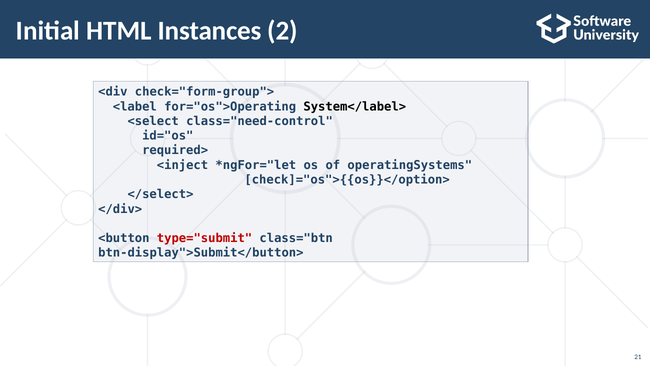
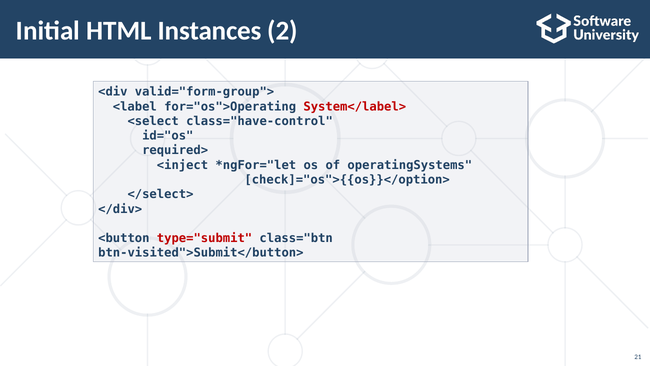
check="form-group">: check="form-group"> -> valid="form-group">
System</label> colour: black -> red
class="need-control: class="need-control -> class="have-control
btn-display">Submit</button>: btn-display">Submit</button> -> btn-visited">Submit</button>
